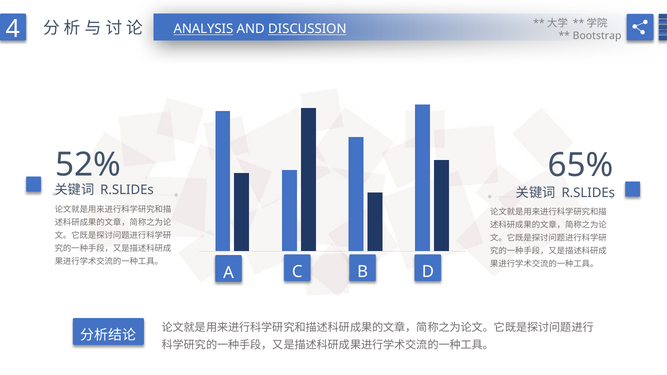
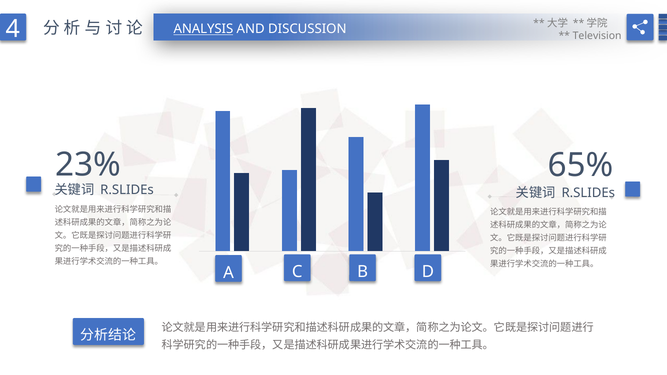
DISCUSSION underline: present -> none
Bootstrap: Bootstrap -> Television
52%: 52% -> 23%
